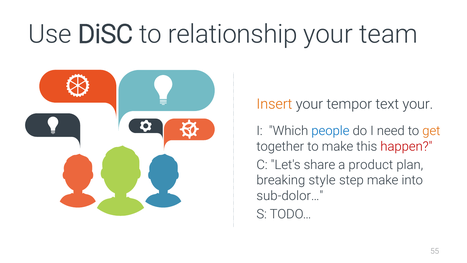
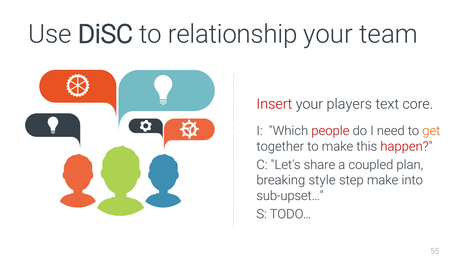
Insert colour: orange -> red
tempor: tempor -> players
text your: your -> core
people colour: blue -> red
product: product -> coupled
sub-dolor…: sub-dolor… -> sub-upset…
